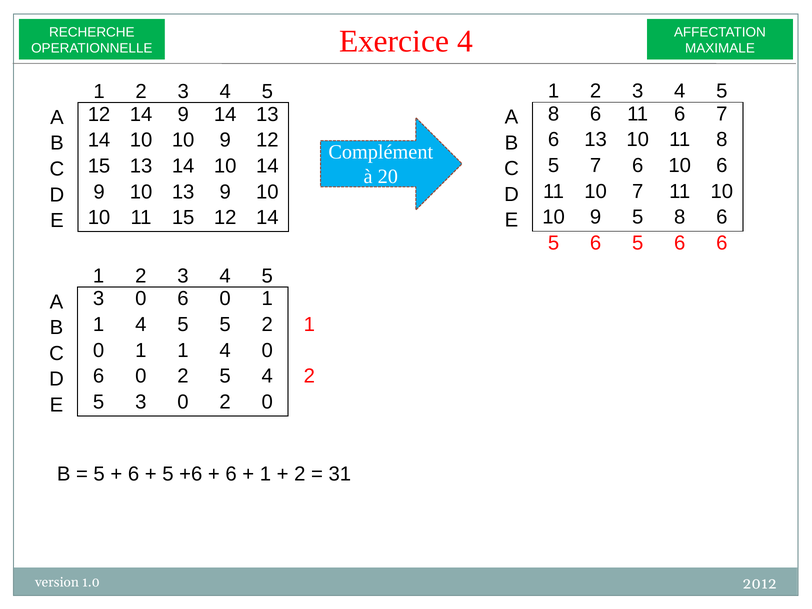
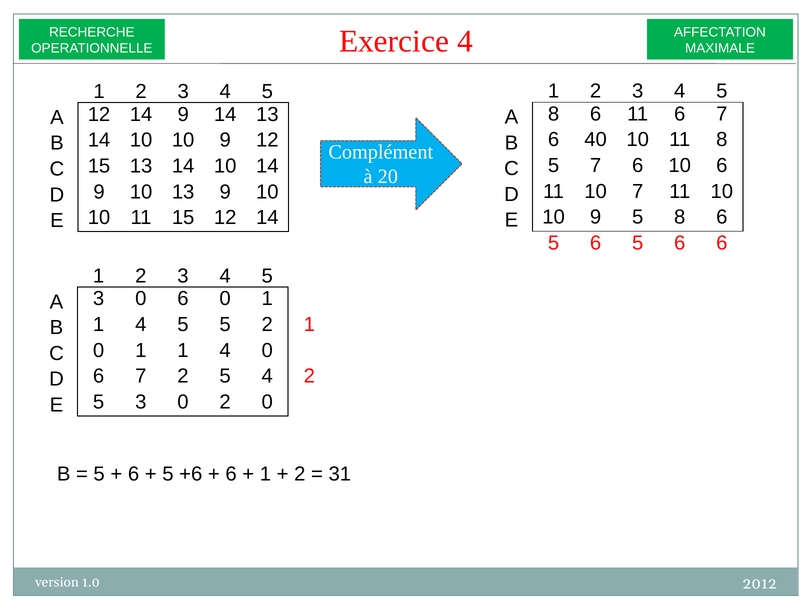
6 13: 13 -> 40
D 6 0: 0 -> 7
